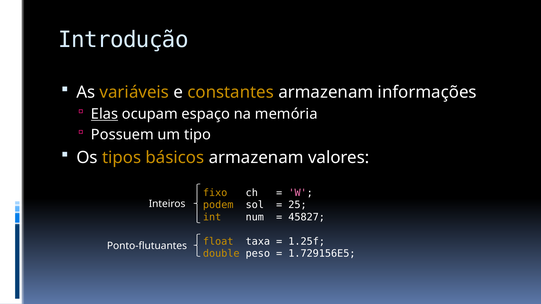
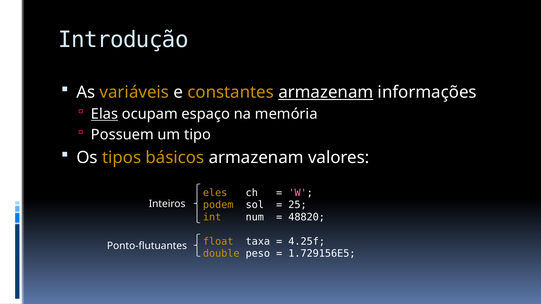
armazenam at (326, 92) underline: none -> present
fixo: fixo -> eles
45827: 45827 -> 48820
1.25f: 1.25f -> 4.25f
